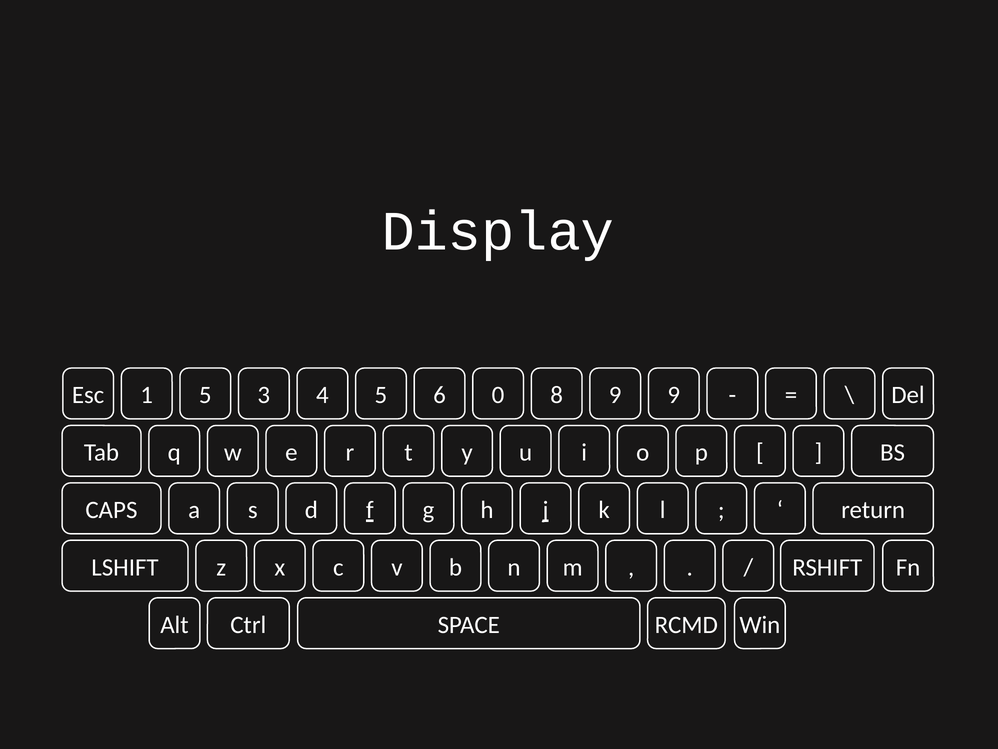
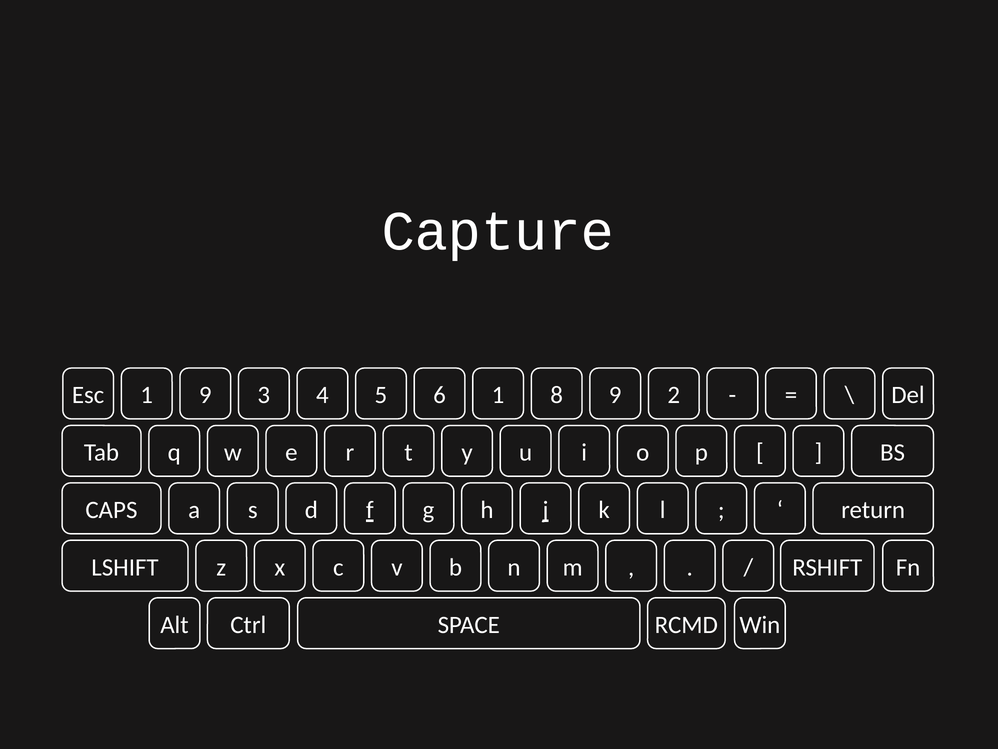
Display: Display -> Capture
1 5: 5 -> 9
6 0: 0 -> 1
9 9: 9 -> 2
